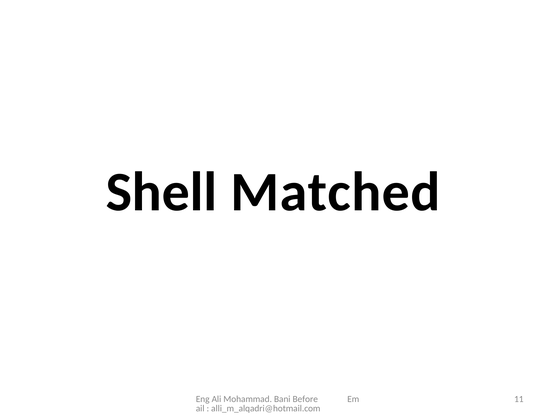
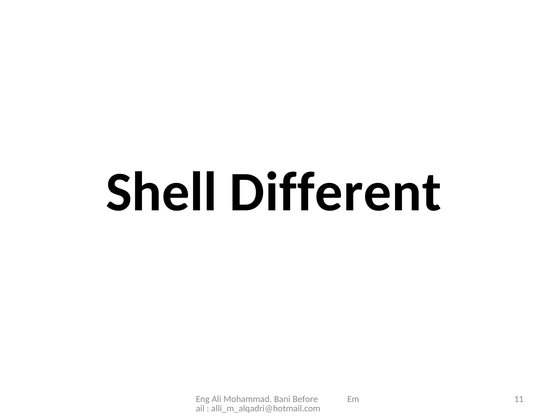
Matched: Matched -> Different
